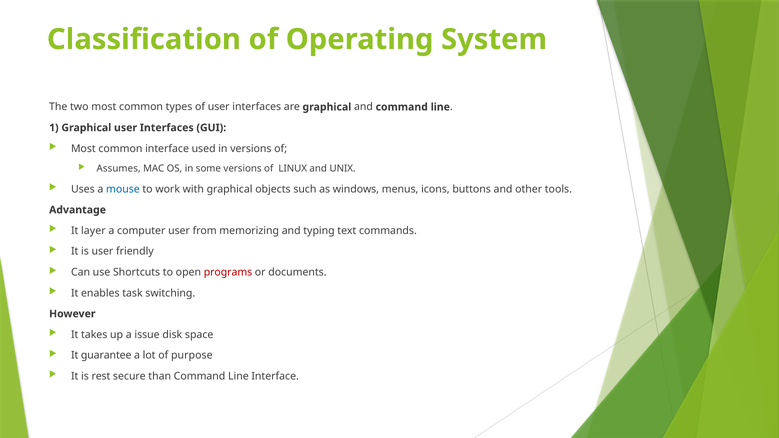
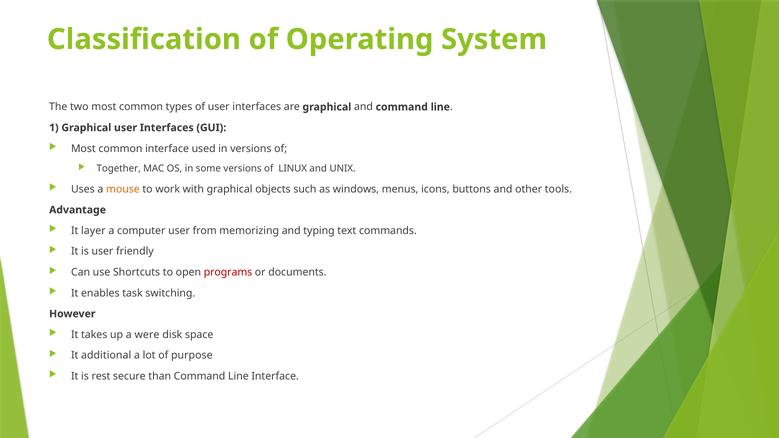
Assumes: Assumes -> Together
mouse colour: blue -> orange
issue: issue -> were
guarantee: guarantee -> additional
